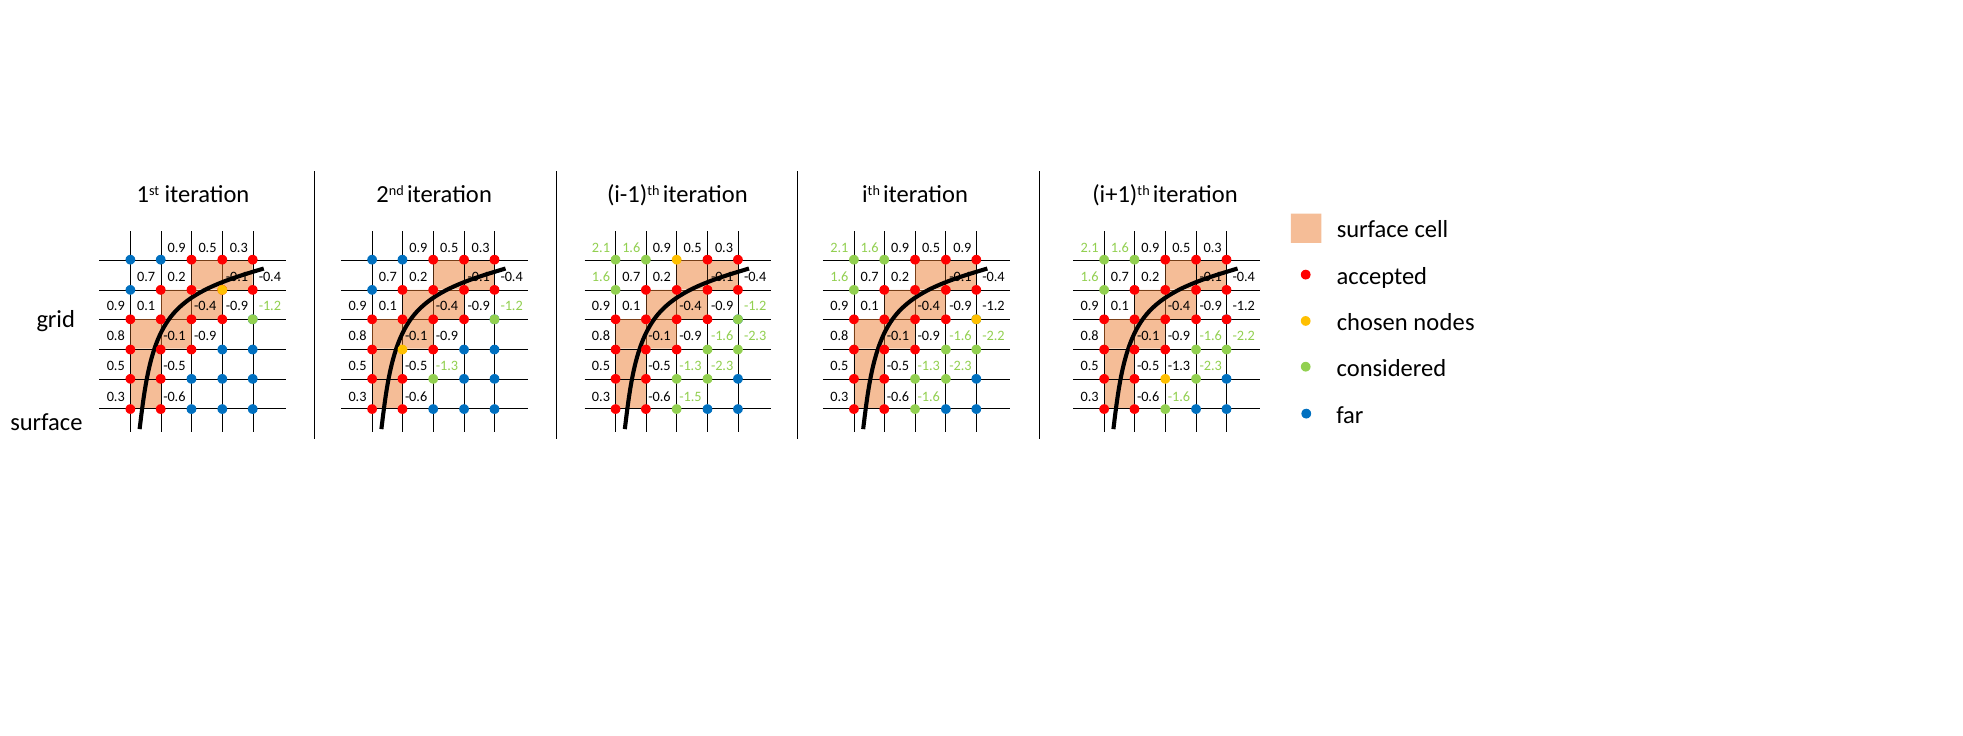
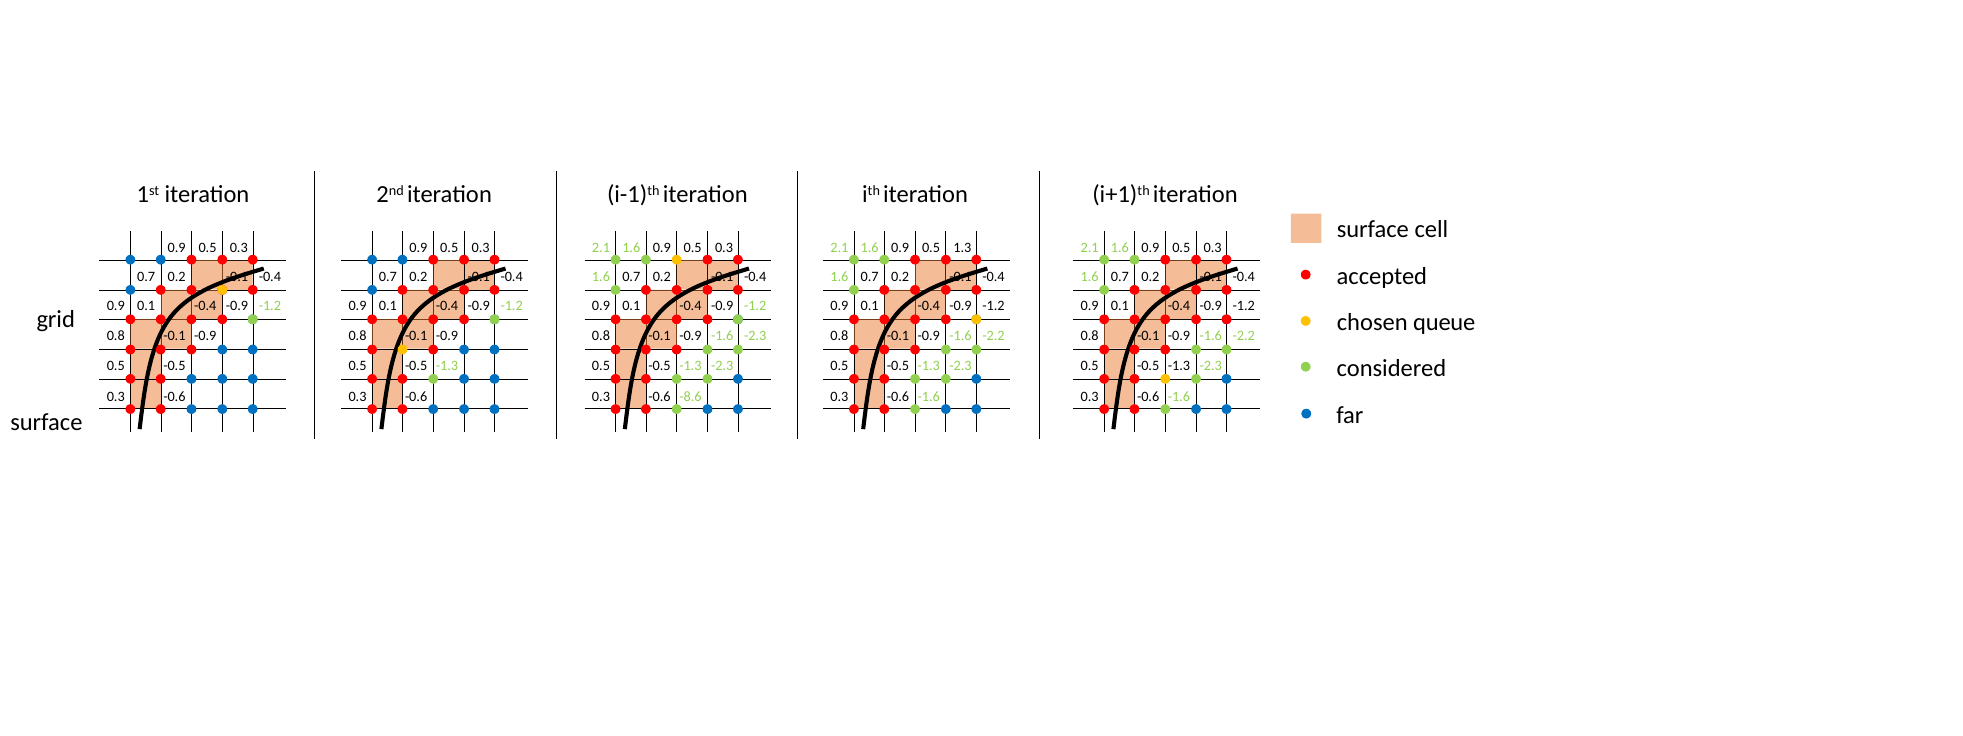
0.9 at (962, 247): 0.9 -> 1.3
nodes: nodes -> queue
-1.5: -1.5 -> -8.6
